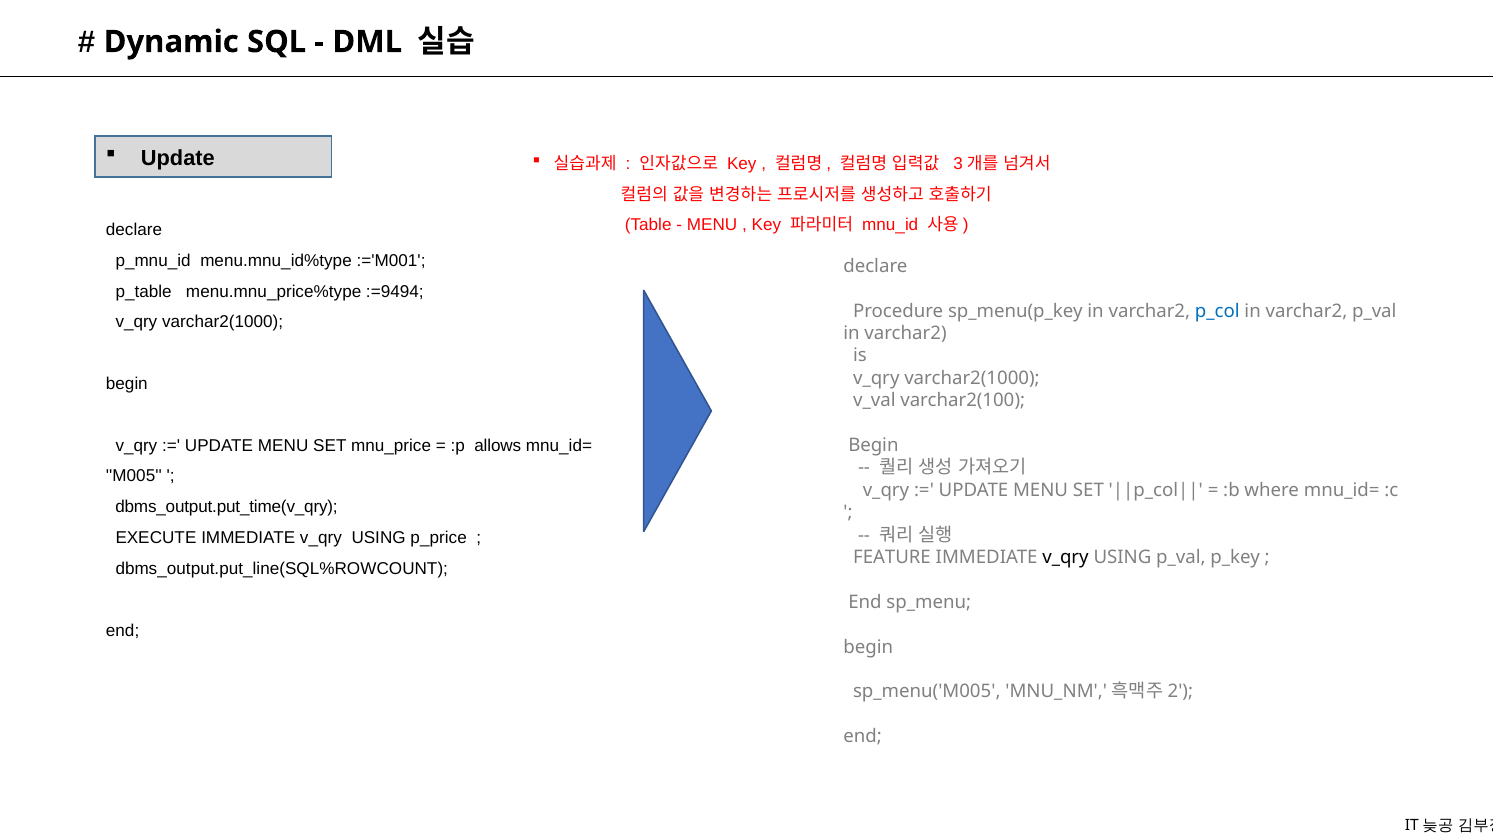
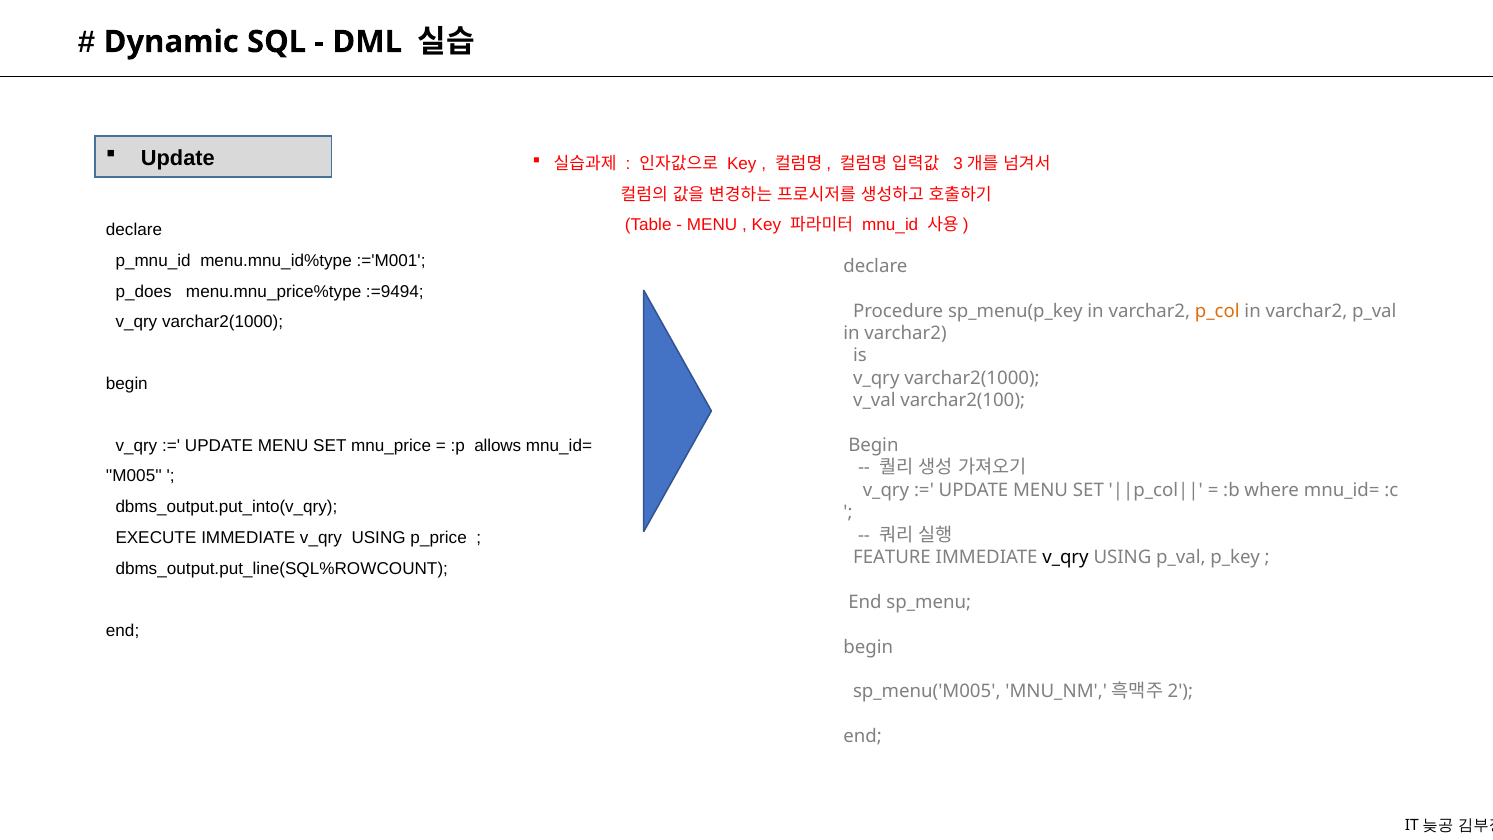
p_table: p_table -> p_does
p_col colour: blue -> orange
dbms_output.put_time(v_qry: dbms_output.put_time(v_qry -> dbms_output.put_into(v_qry
